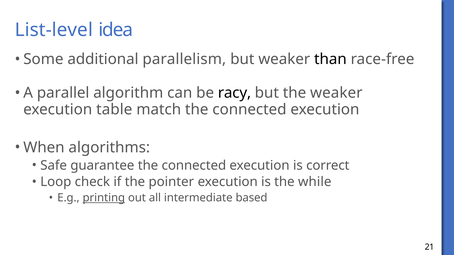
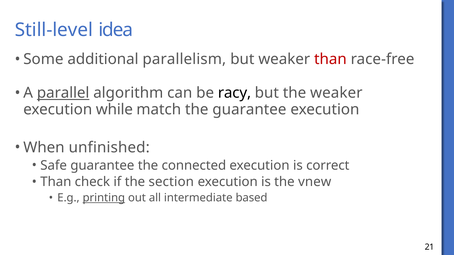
List-level: List-level -> Still-level
than at (330, 59) colour: black -> red
parallel underline: none -> present
table: table -> while
match the connected: connected -> guarantee
algorithms: algorithms -> unfinished
Loop at (56, 182): Loop -> Than
pointer: pointer -> section
while: while -> vnew
